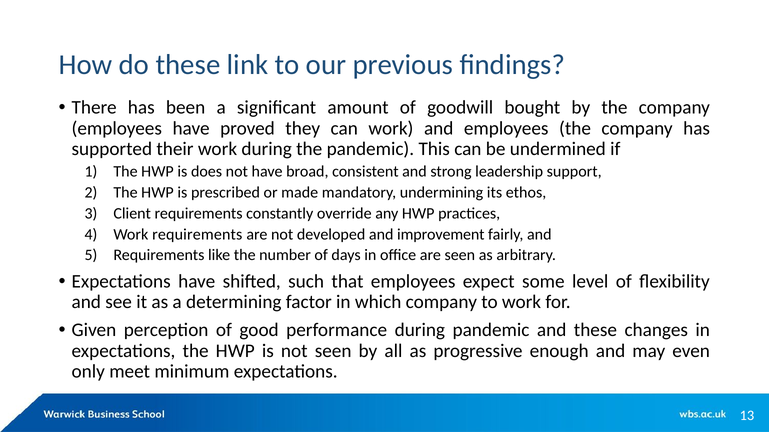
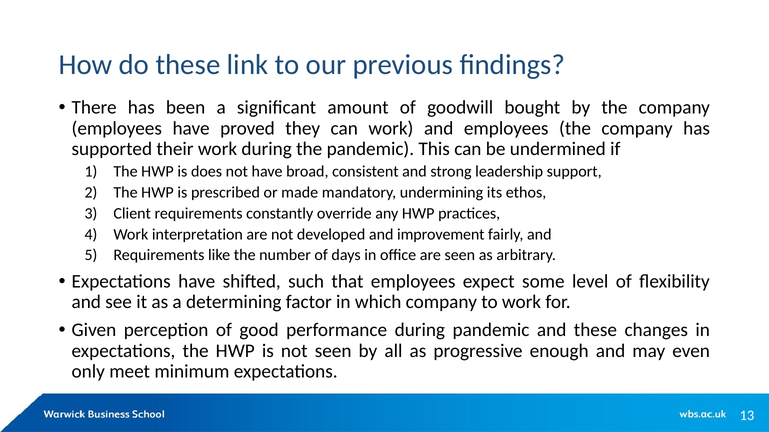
Work requirements: requirements -> interpretation
